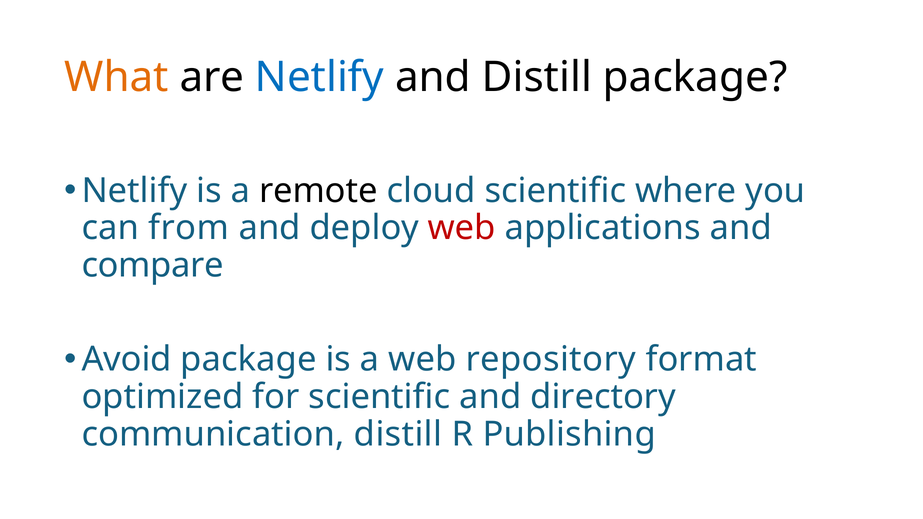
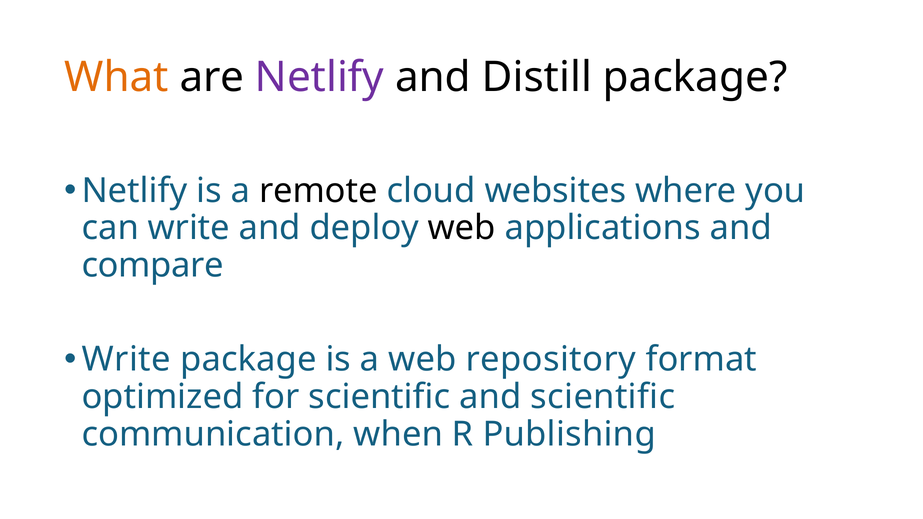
Netlify at (319, 78) colour: blue -> purple
cloud scientific: scientific -> websites
can from: from -> write
web at (462, 228) colour: red -> black
Avoid at (127, 359): Avoid -> Write
and directory: directory -> scientific
communication distill: distill -> when
